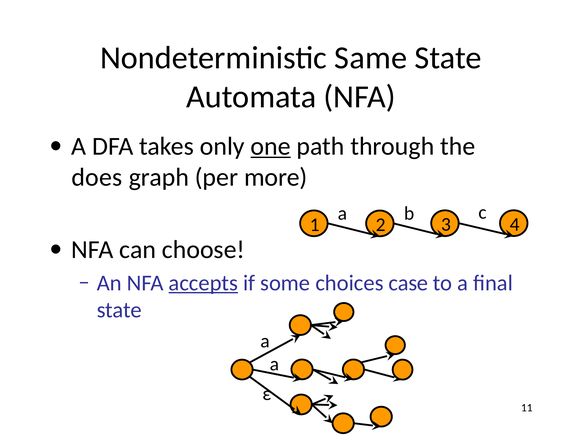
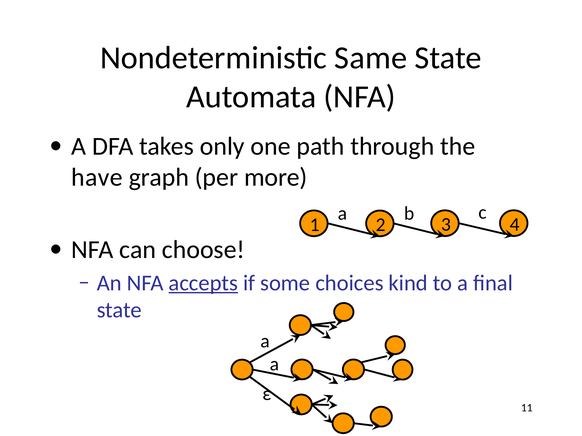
one underline: present -> none
does: does -> have
case: case -> kind
